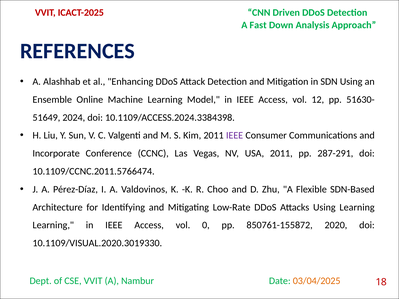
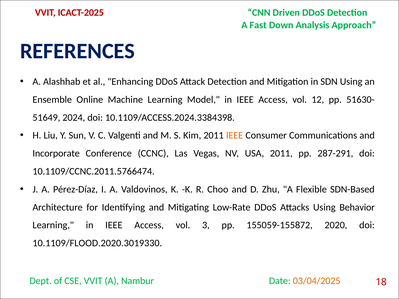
IEEE at (235, 136) colour: purple -> orange
Using Learning: Learning -> Behavior
0: 0 -> 3
850761-155872: 850761-155872 -> 155059-155872
10.1109/VISUAL.2020.3019330: 10.1109/VISUAL.2020.3019330 -> 10.1109/FLOOD.2020.3019330
